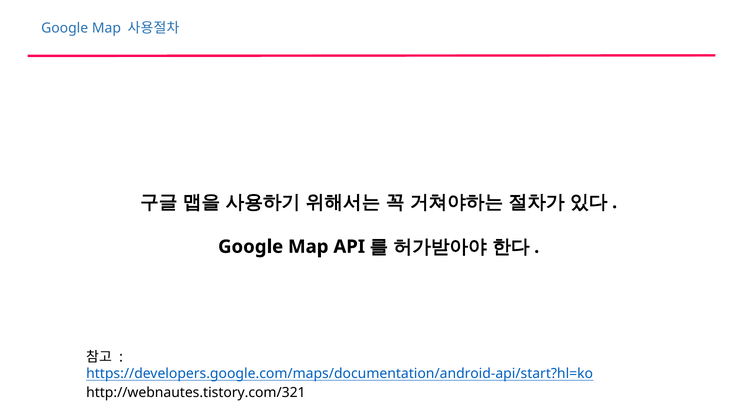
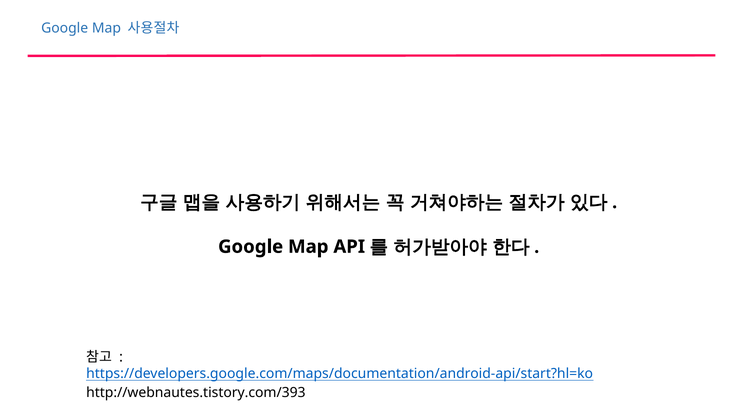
http://webnautes.tistory.com/321: http://webnautes.tistory.com/321 -> http://webnautes.tistory.com/393
